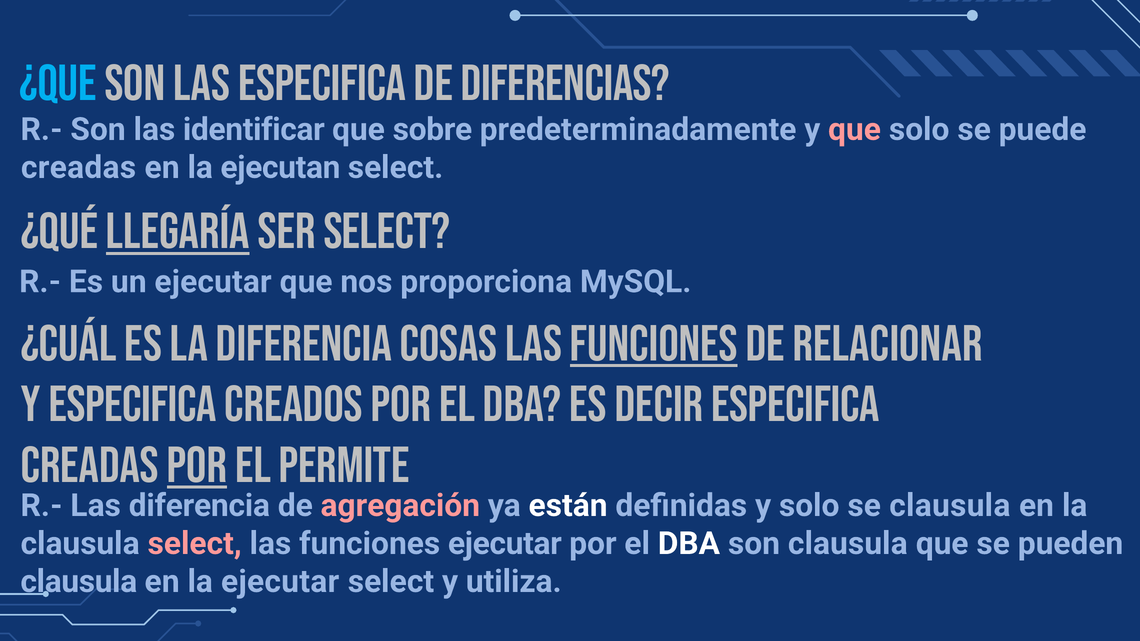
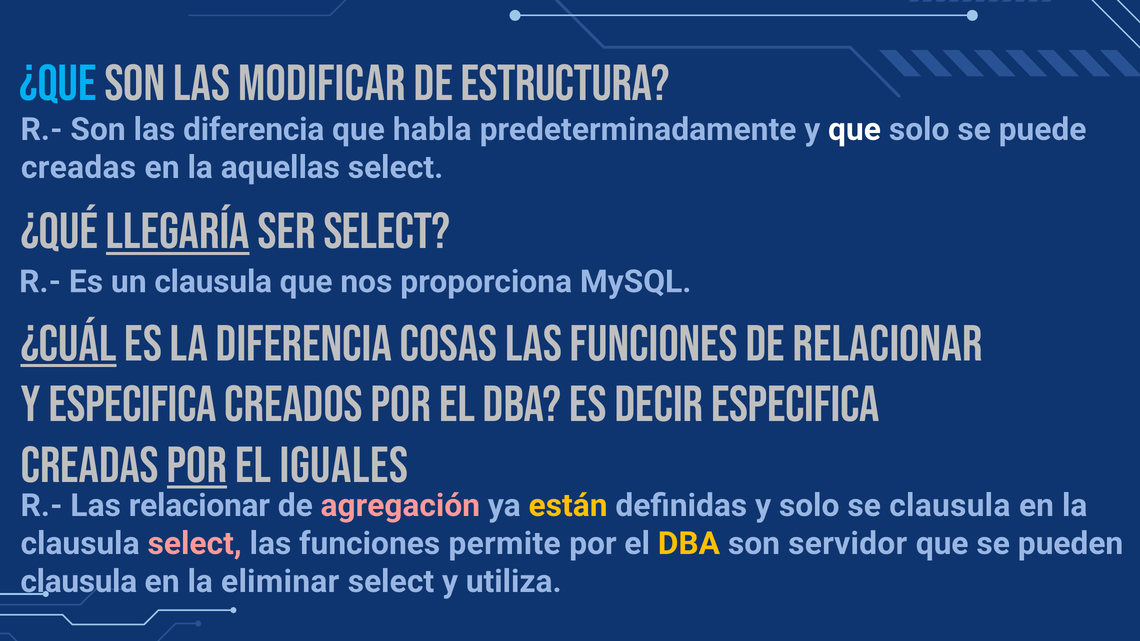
las especifica: especifica -> modificar
diferencias: diferencias -> estructura
las identificar: identificar -> diferencia
sobre: sobre -> habla
que at (854, 129) colour: pink -> white
ejecutan: ejecutan -> aquellas
un ejecutar: ejecutar -> clausula
¿Cuál underline: none -> present
funciones at (654, 344) underline: present -> none
permite: permite -> iguales
Las diferencia: diferencia -> relacionar
están colour: white -> yellow
funciones ejecutar: ejecutar -> permite
DBA at (689, 544) colour: white -> yellow
son clausula: clausula -> servidor
la ejecutar: ejecutar -> eliminar
